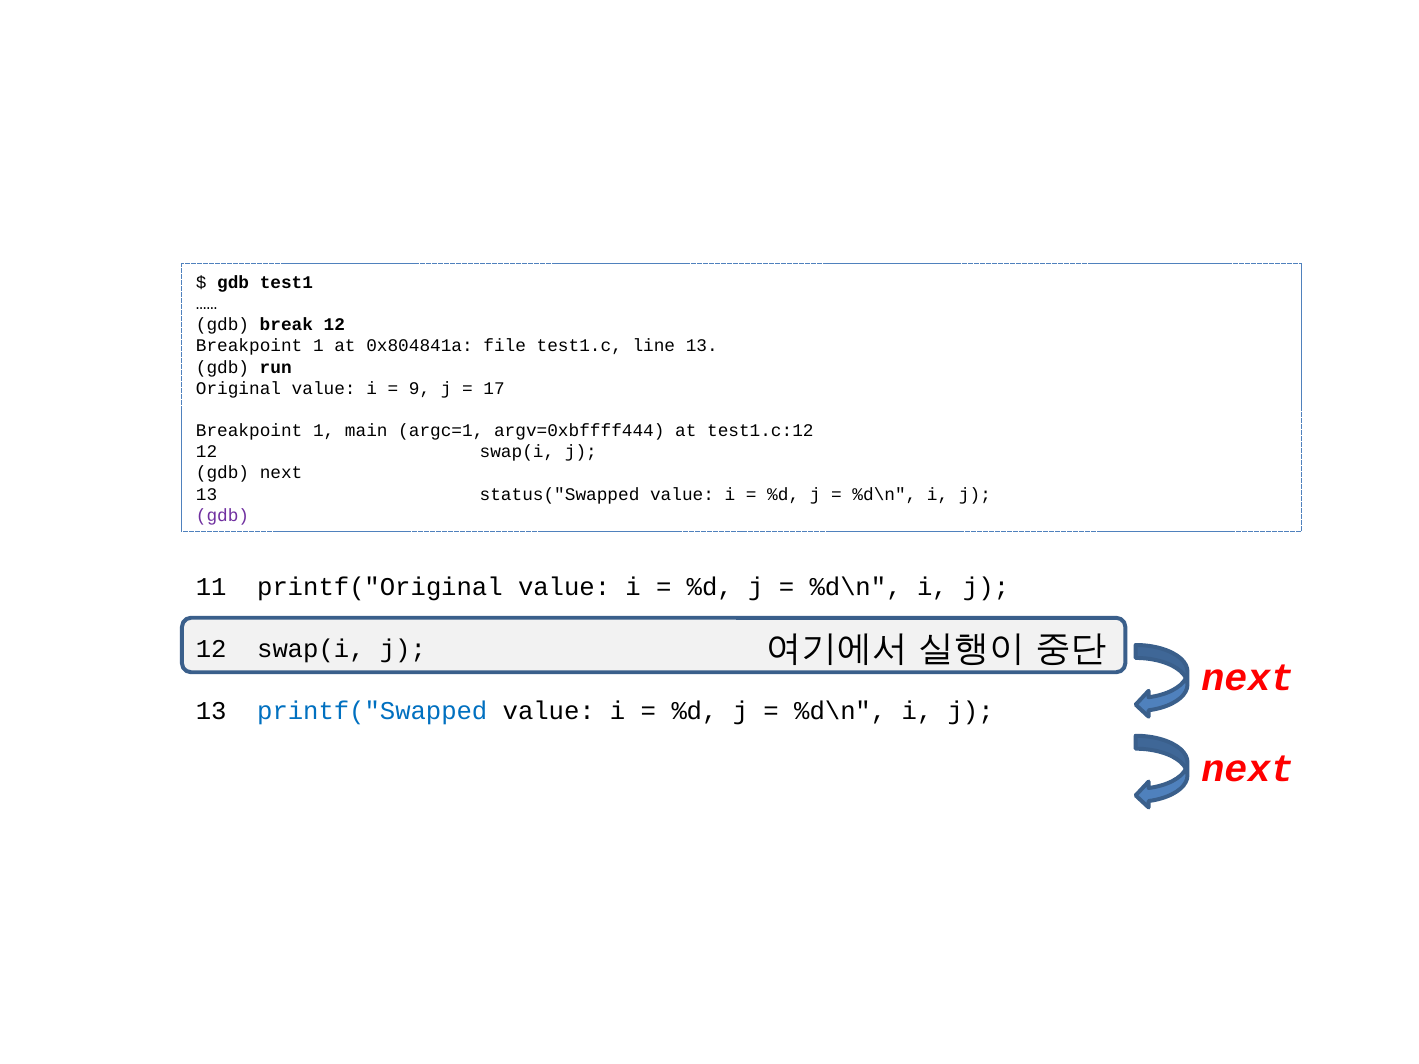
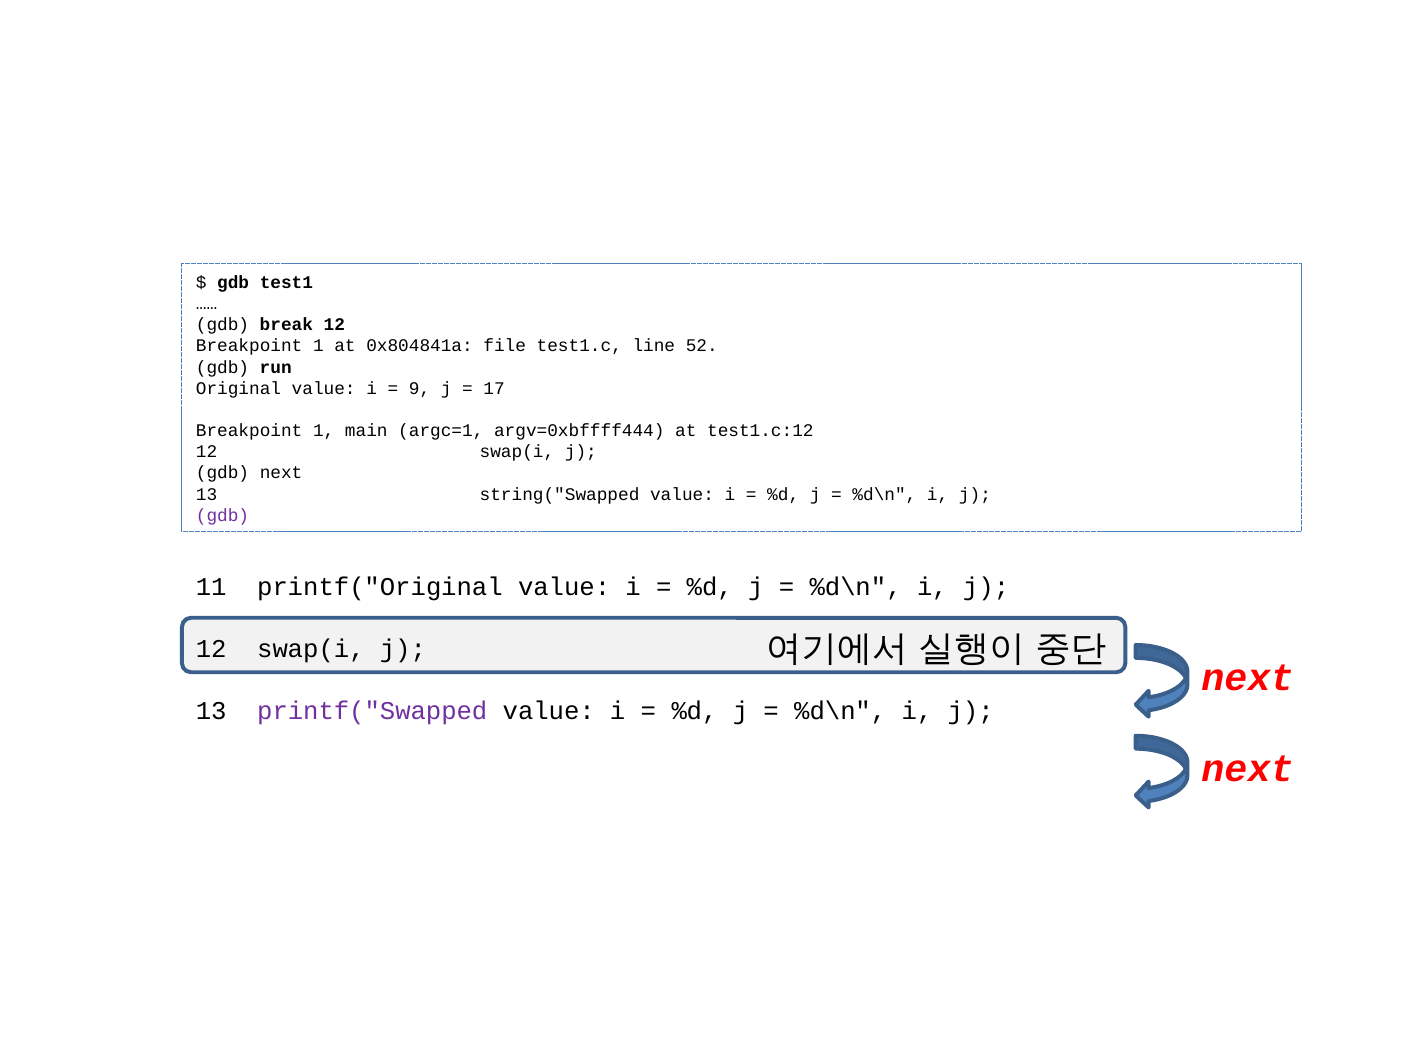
line 13: 13 -> 52
status("Swapped: status("Swapped -> string("Swapped
printf("Swapped colour: blue -> purple
